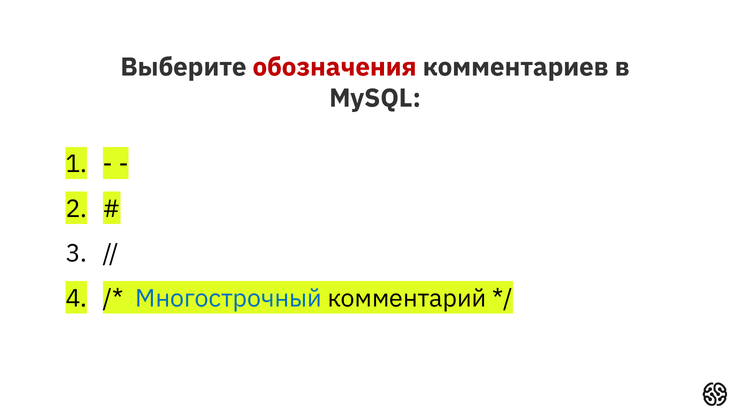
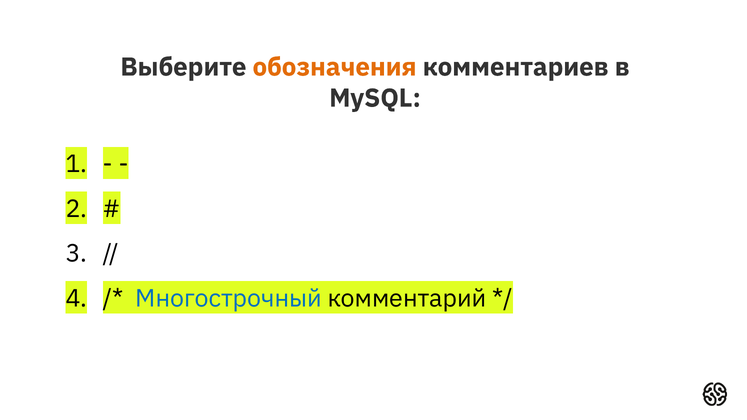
обозначения colour: red -> orange
